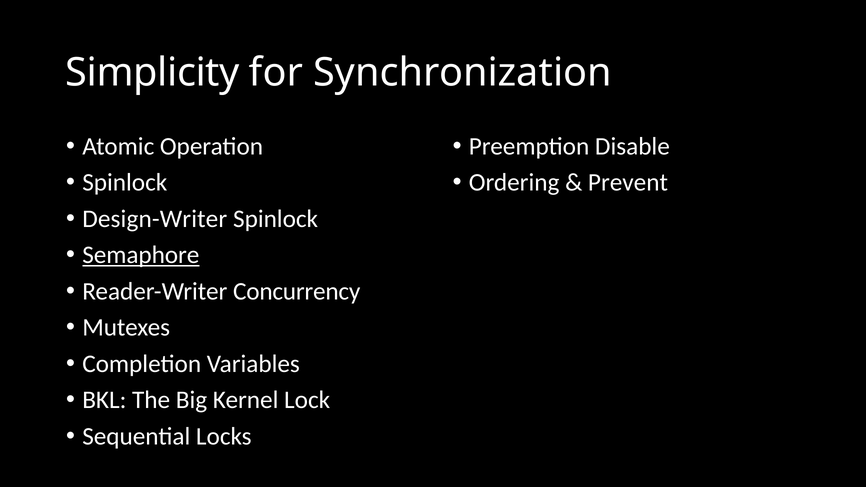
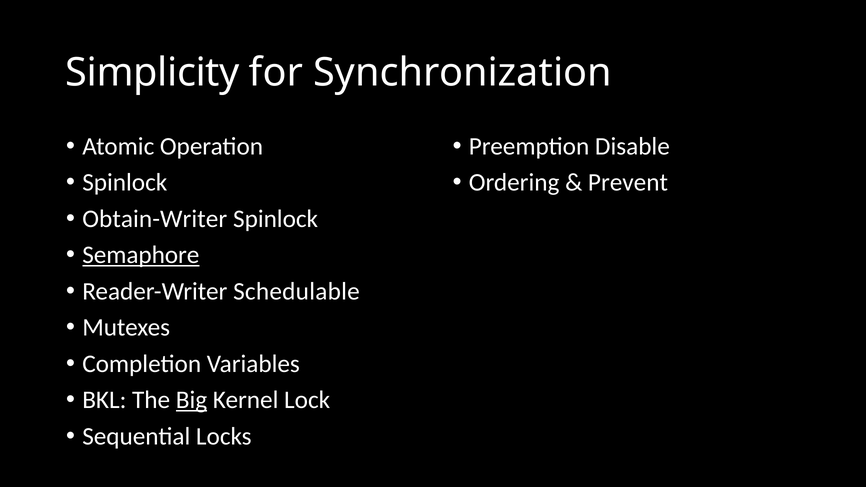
Design-Writer: Design-Writer -> Obtain-Writer
Concurrency: Concurrency -> Schedulable
Big underline: none -> present
